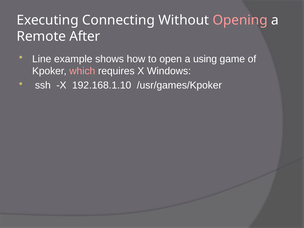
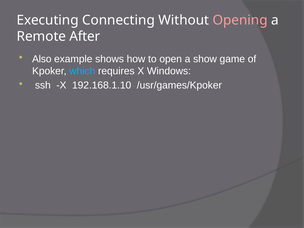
Line: Line -> Also
using: using -> show
which colour: pink -> light blue
